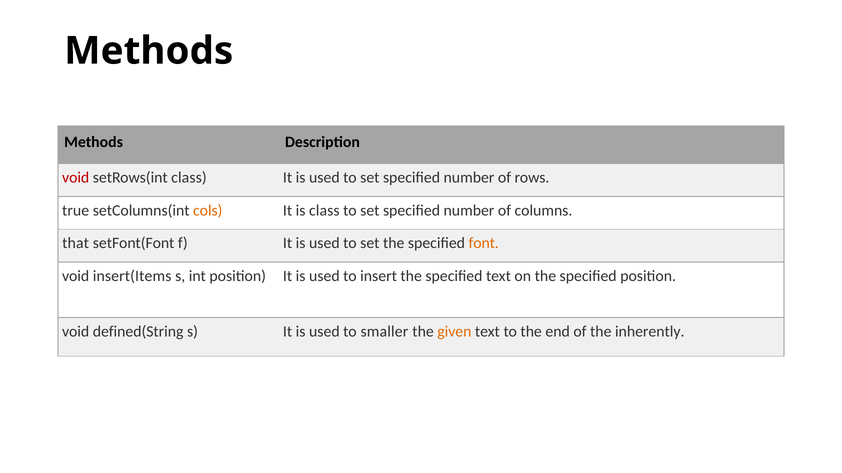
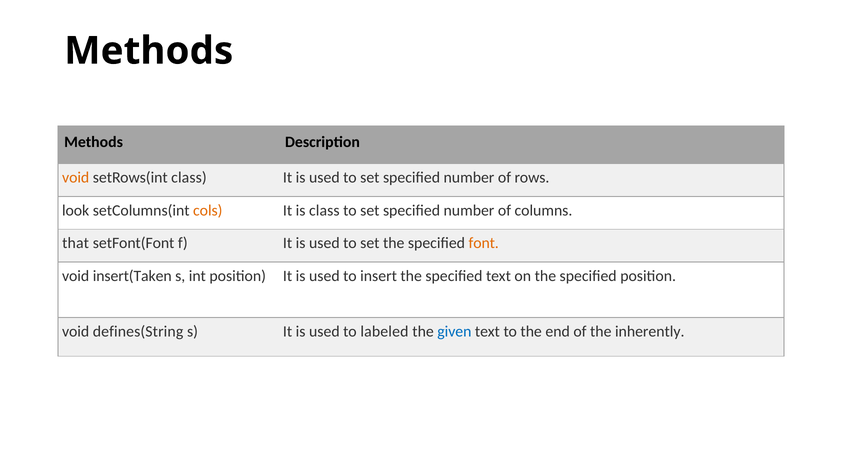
void at (76, 178) colour: red -> orange
true: true -> look
insert(Items: insert(Items -> insert(Taken
defined(String: defined(String -> defines(String
smaller: smaller -> labeled
given colour: orange -> blue
